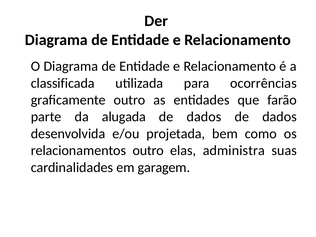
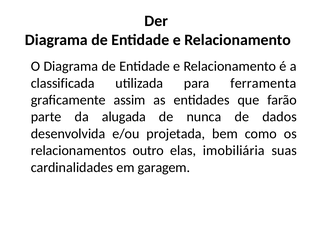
ocorrências: ocorrências -> ferramenta
graficamente outro: outro -> assim
dados at (204, 117): dados -> nunca
administra: administra -> imobiliária
